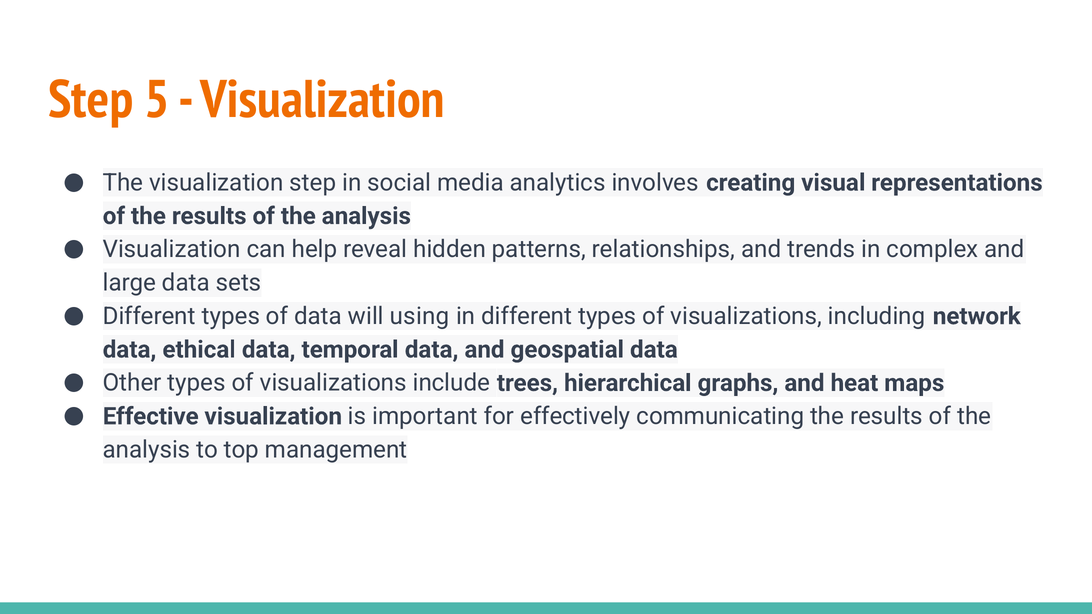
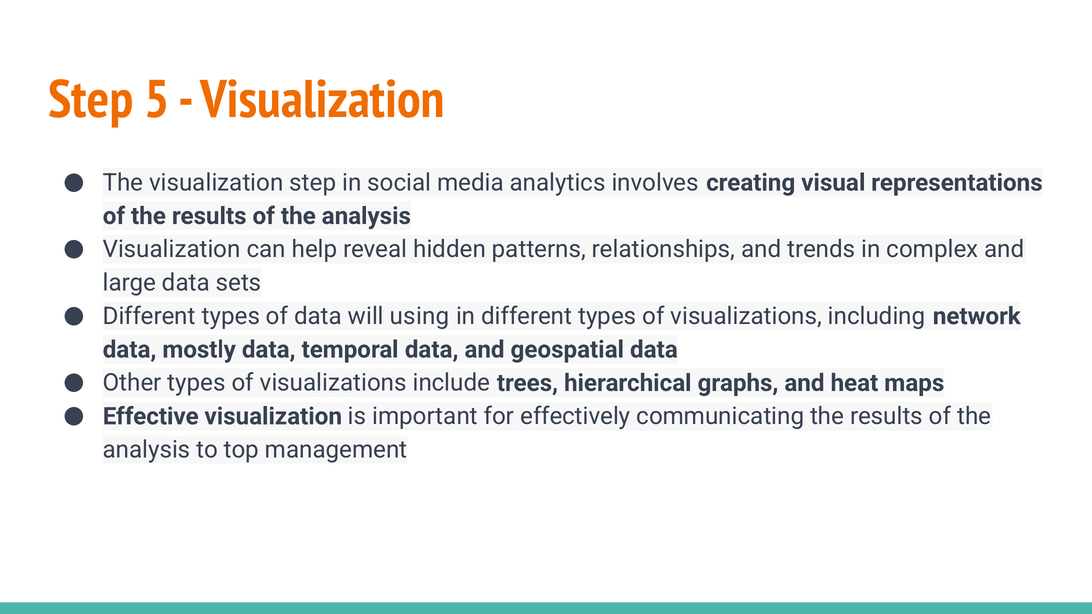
ethical: ethical -> mostly
